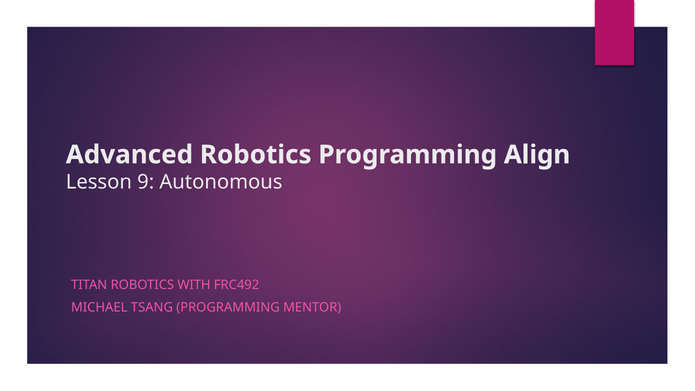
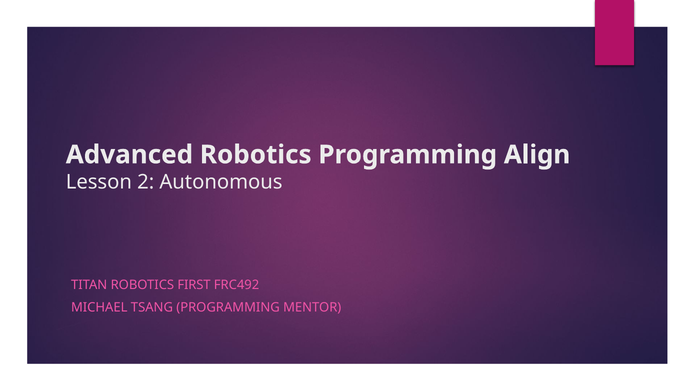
9: 9 -> 2
WITH: WITH -> FIRST
